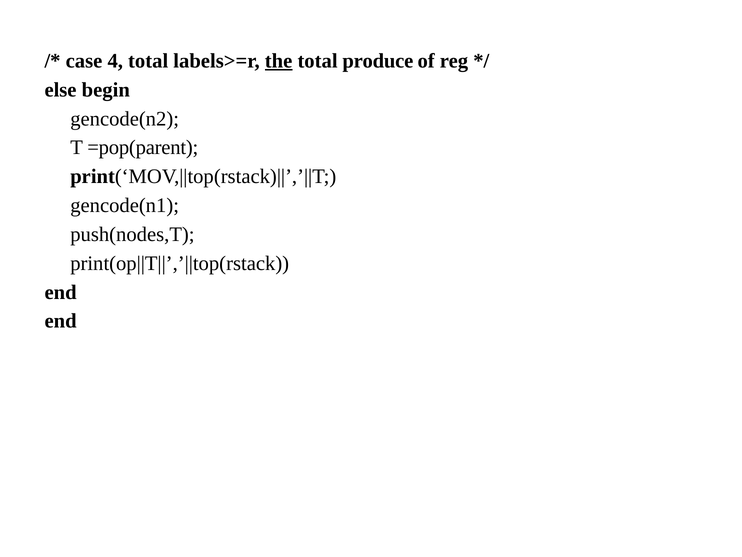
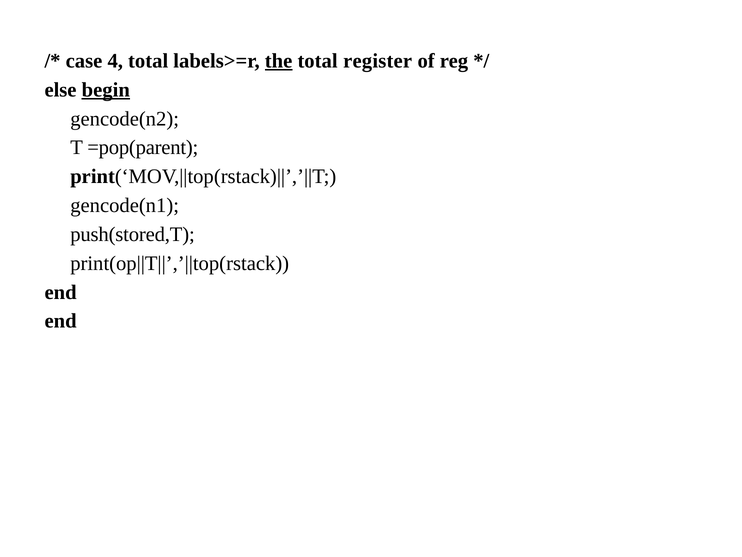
produce: produce -> register
begin underline: none -> present
push(nodes,T: push(nodes,T -> push(stored,T
